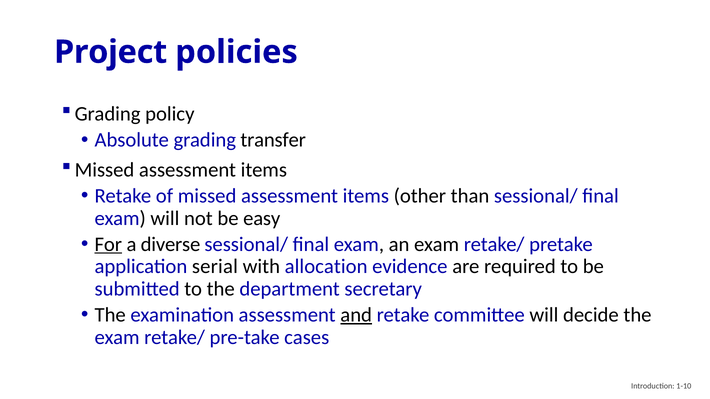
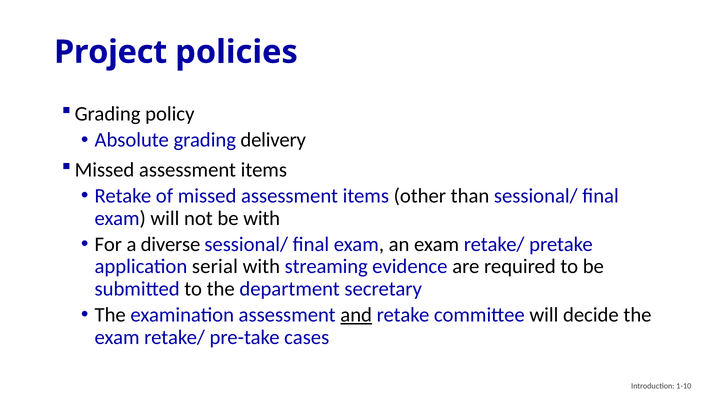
transfer: transfer -> delivery
be easy: easy -> with
For underline: present -> none
allocation: allocation -> streaming
